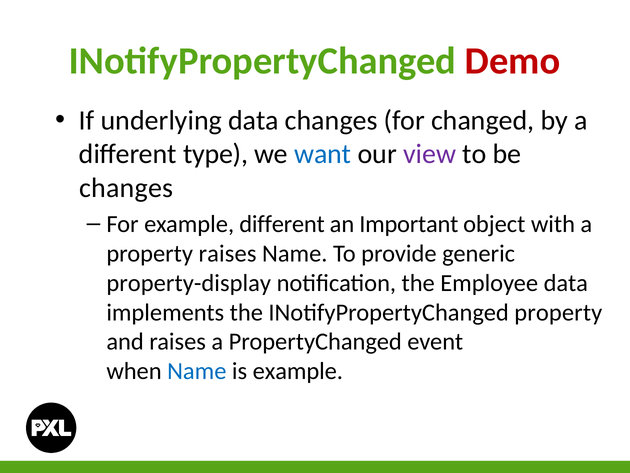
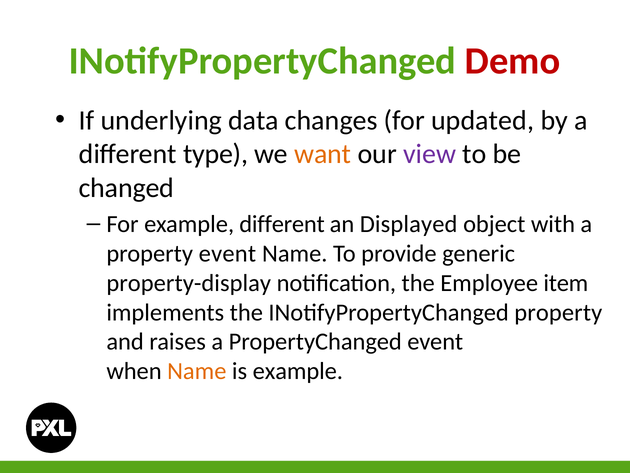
changed: changed -> updated
want colour: blue -> orange
changes at (126, 188): changes -> changed
Important: Important -> Displayed
property raises: raises -> event
Employee data: data -> item
Name at (197, 371) colour: blue -> orange
